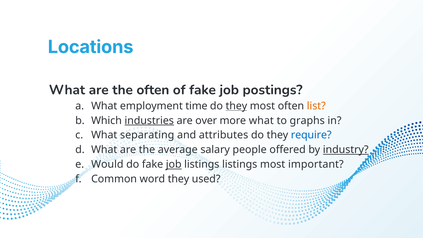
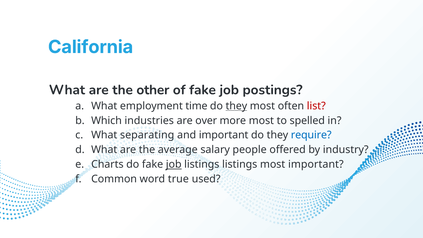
Locations: Locations -> California
the often: often -> other
list colour: orange -> red
industries underline: present -> none
more what: what -> most
graphs: graphs -> spelled
and attributes: attributes -> important
industry underline: present -> none
Would: Would -> Charts
word they: they -> true
